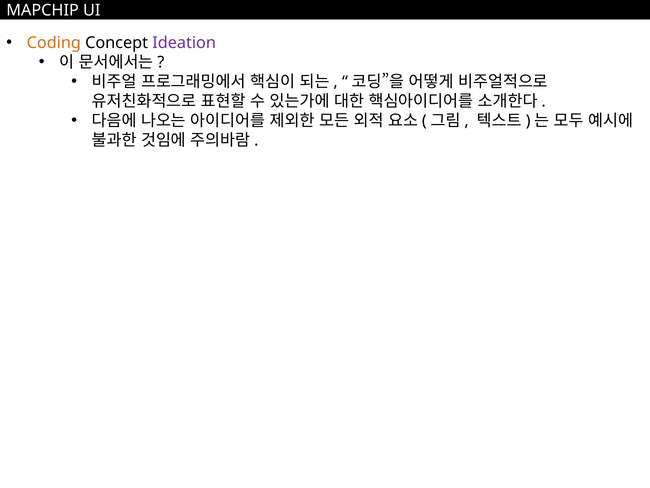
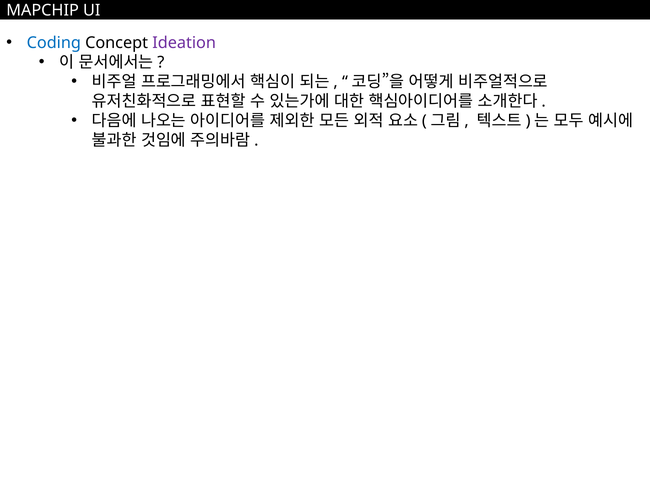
Coding colour: orange -> blue
